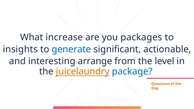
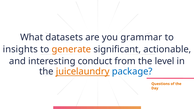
increase: increase -> datasets
packages: packages -> grammar
generate colour: blue -> orange
arrange: arrange -> conduct
